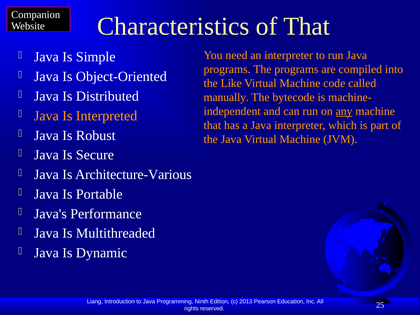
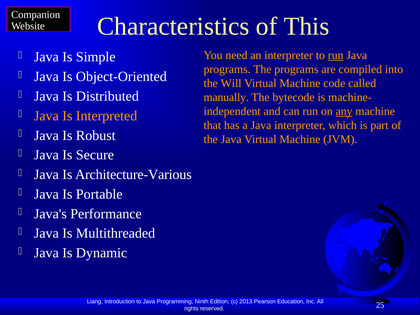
of That: That -> This
run at (336, 55) underline: none -> present
Like: Like -> Will
